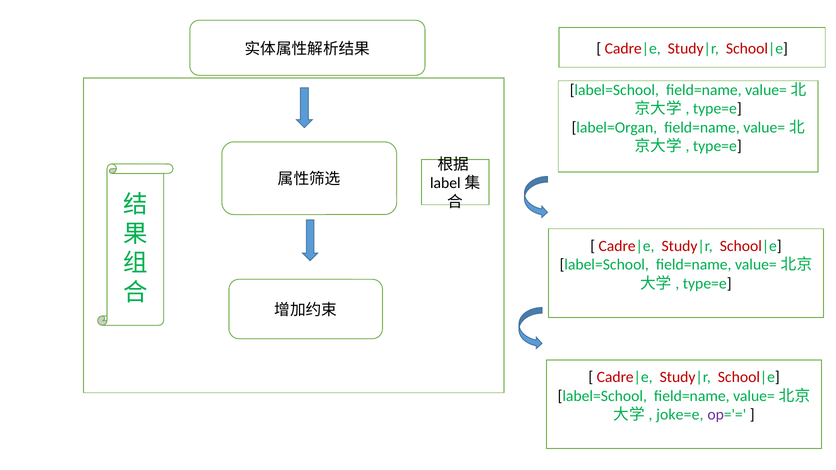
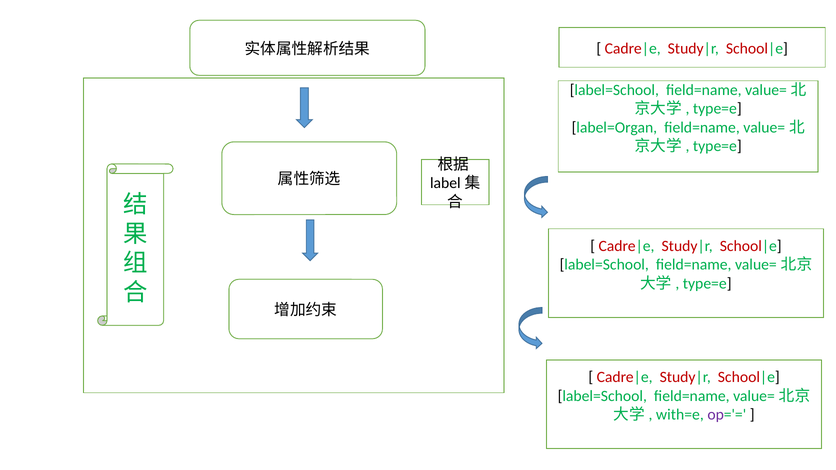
joke=e: joke=e -> with=e
